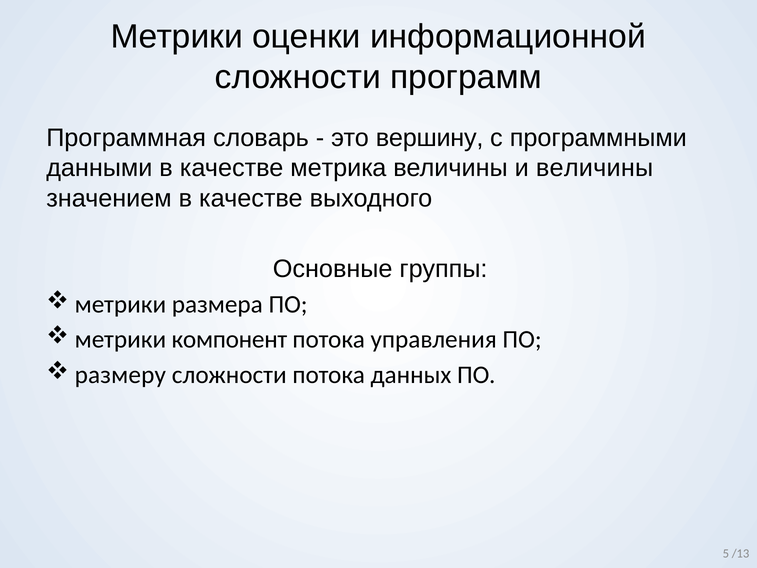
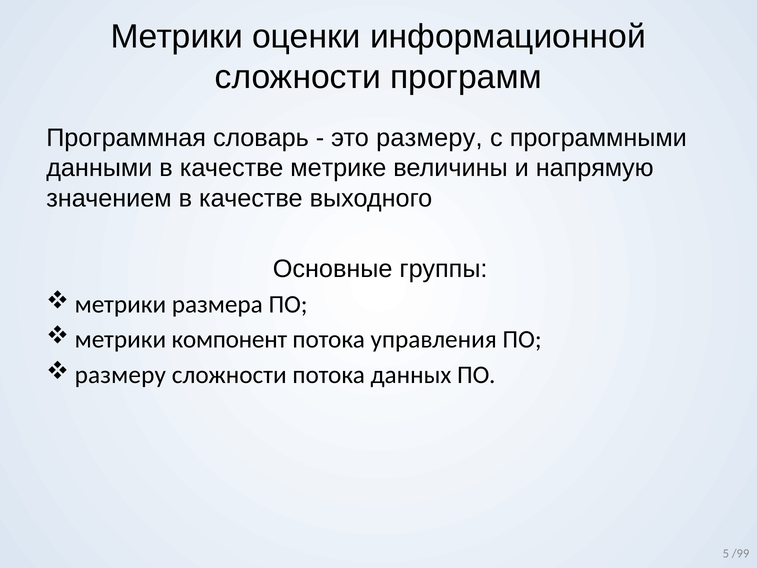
это вершину: вершину -> размеру
метрика: метрика -> метрике
и величины: величины -> напрямую
/13: /13 -> /99
